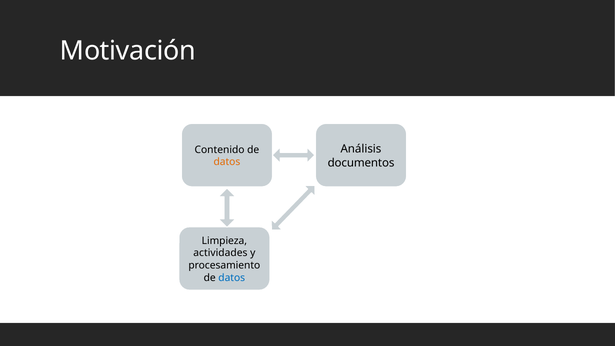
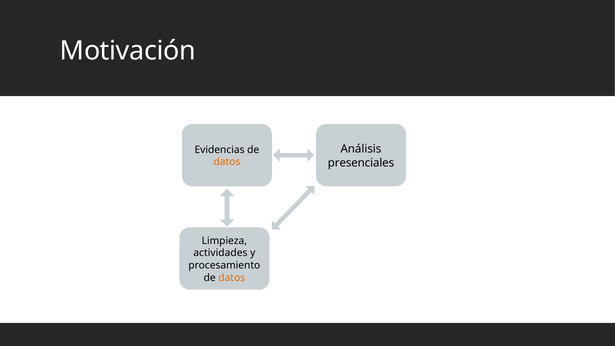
Contenido: Contenido -> Evidencias
documentos: documentos -> presenciales
datos at (232, 278) colour: blue -> orange
